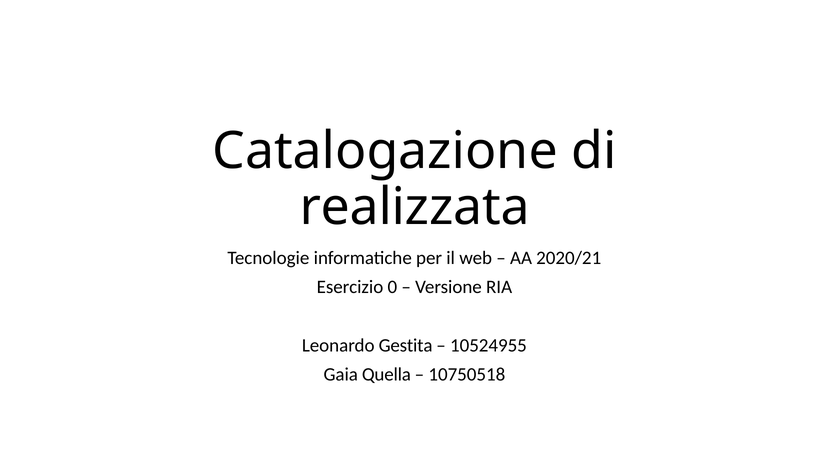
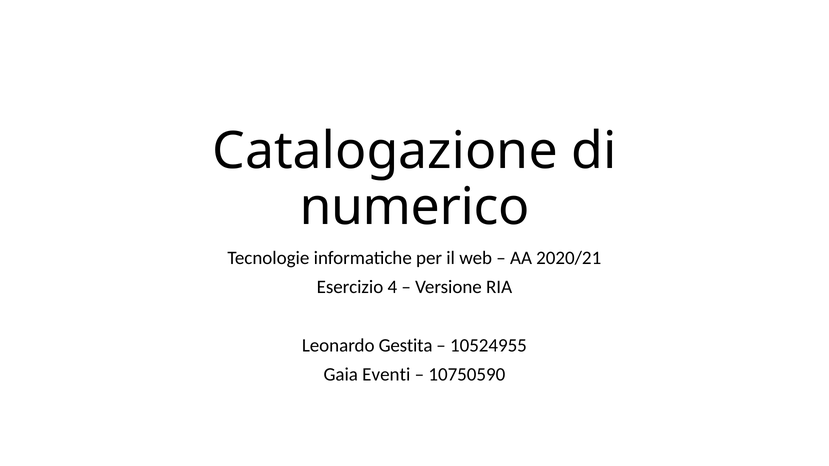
realizzata: realizzata -> numerico
0: 0 -> 4
Quella: Quella -> Eventi
10750518: 10750518 -> 10750590
